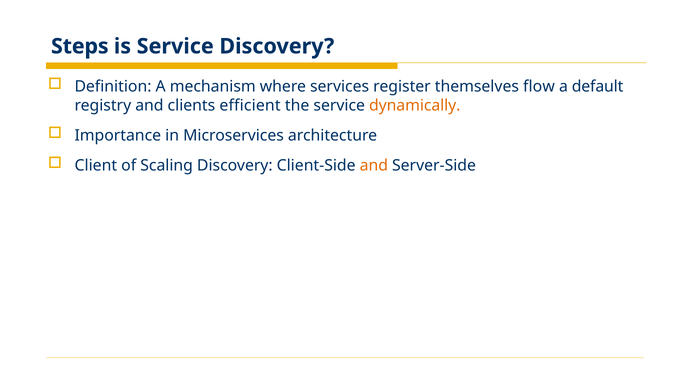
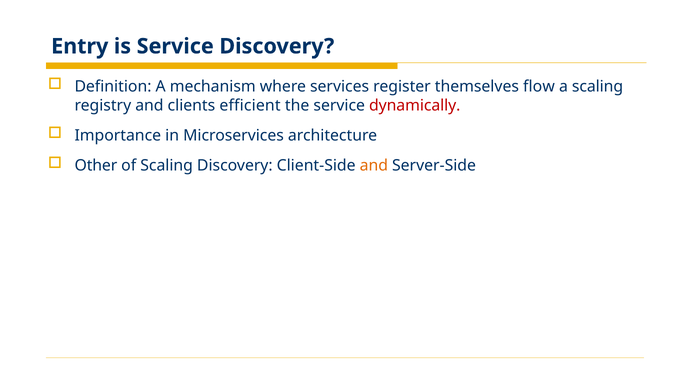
Steps: Steps -> Entry
a default: default -> scaling
dynamically colour: orange -> red
Client: Client -> Other
